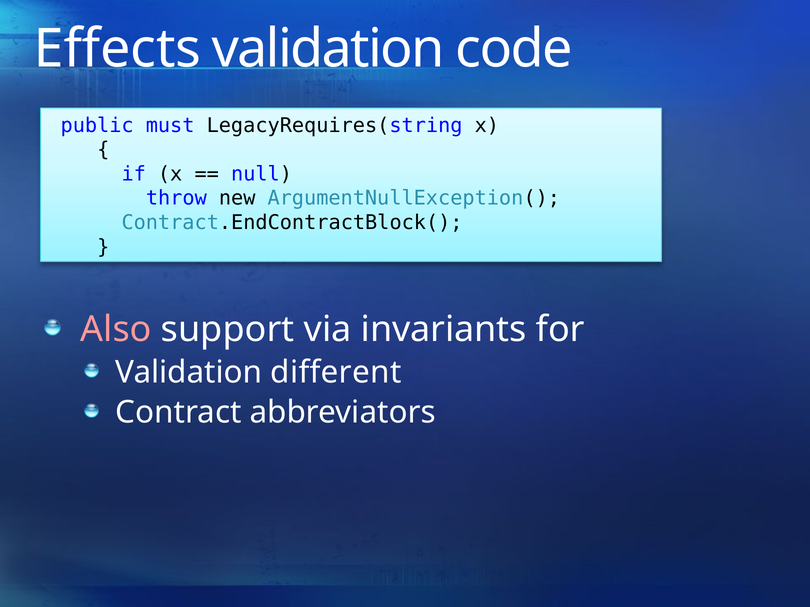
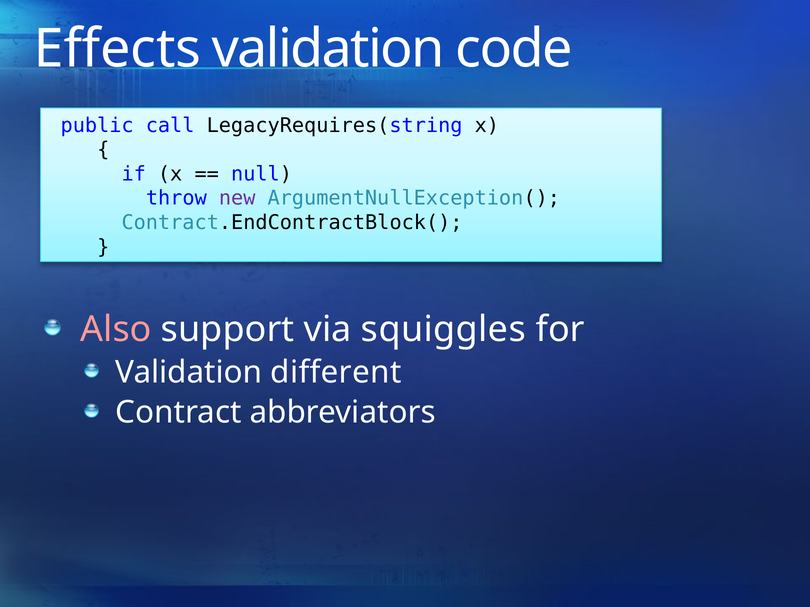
must: must -> call
new colour: black -> purple
invariants: invariants -> squiggles
